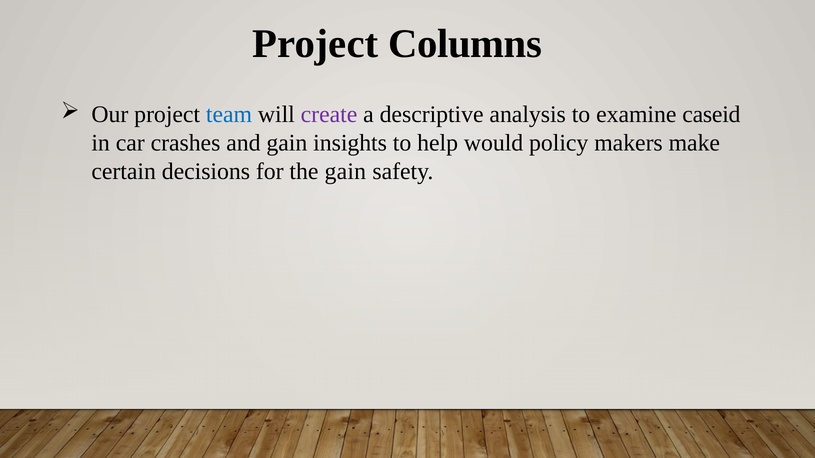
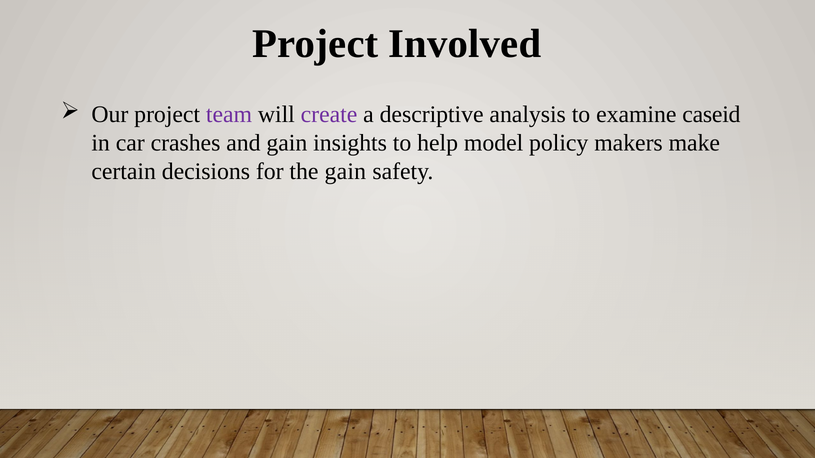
Columns: Columns -> Involved
team colour: blue -> purple
would: would -> model
